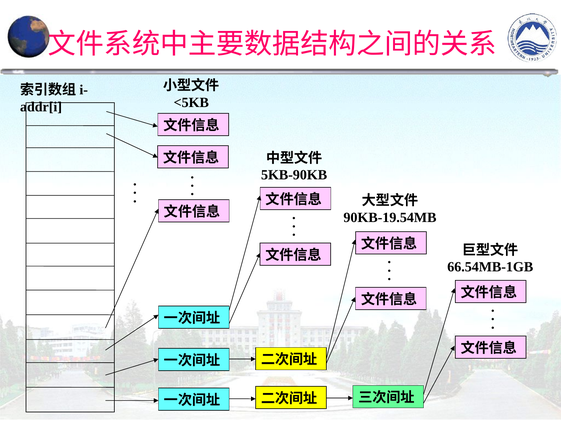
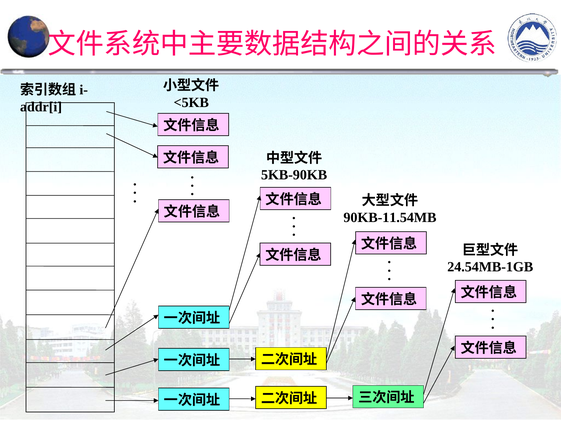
90KB-19.54MB: 90KB-19.54MB -> 90KB-11.54MB
66.54MB-1GB: 66.54MB-1GB -> 24.54MB-1GB
